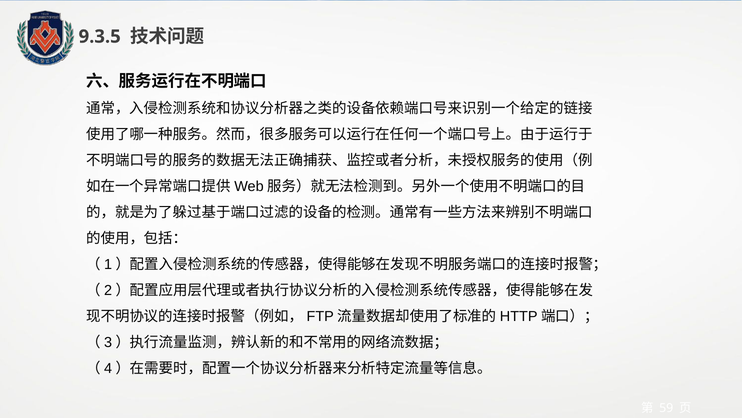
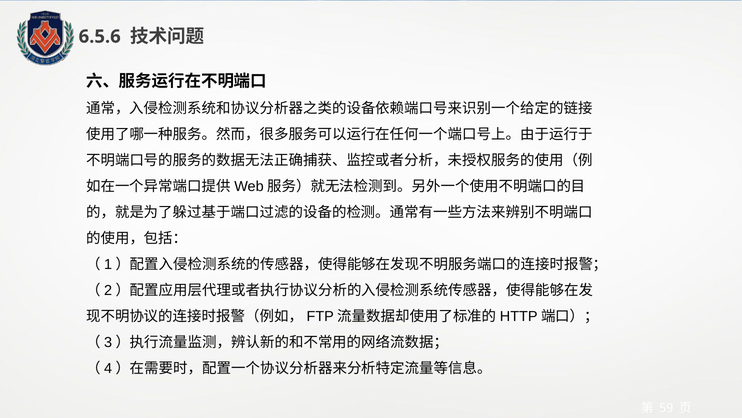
9.3.5: 9.3.5 -> 6.5.6
